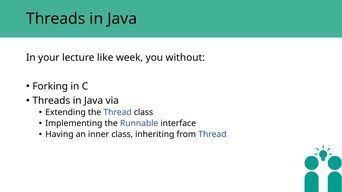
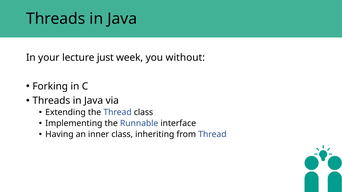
like: like -> just
